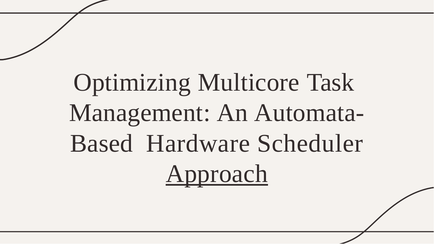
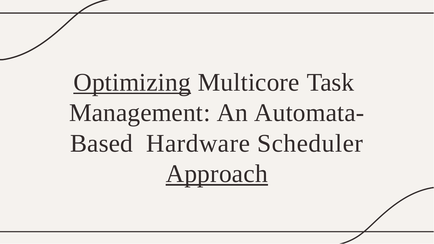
Optimizing underline: none -> present
